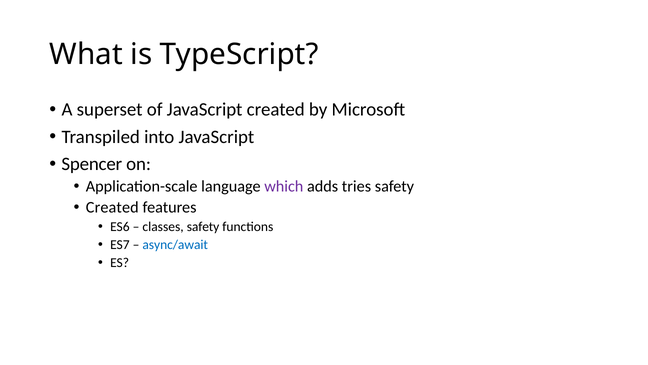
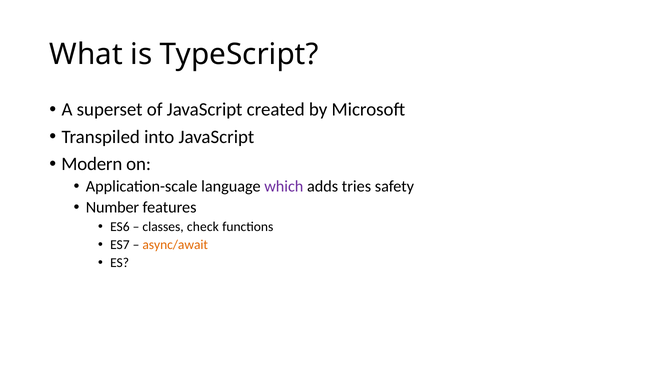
Spencer: Spencer -> Modern
Created at (112, 207): Created -> Number
classes safety: safety -> check
async/await colour: blue -> orange
